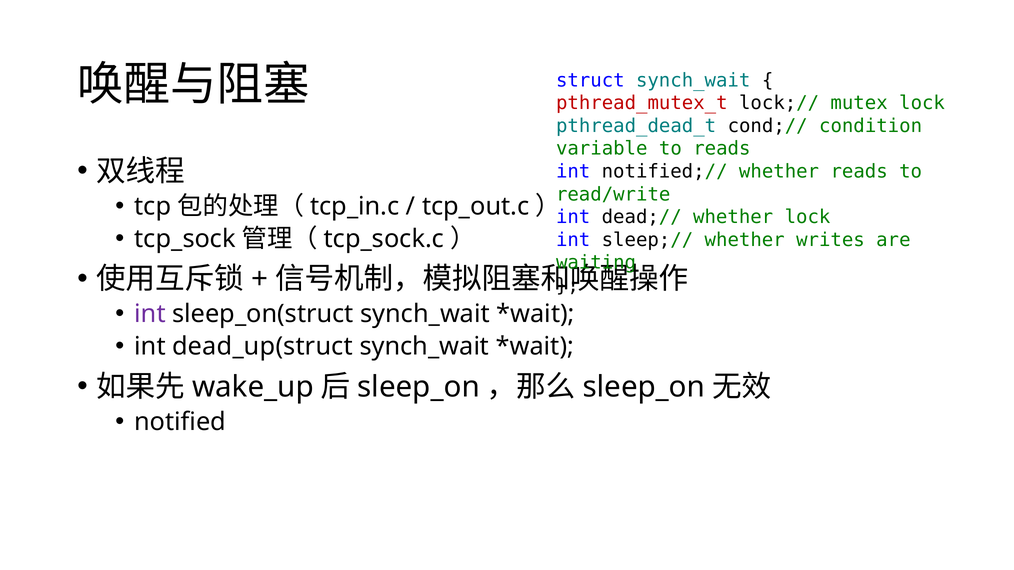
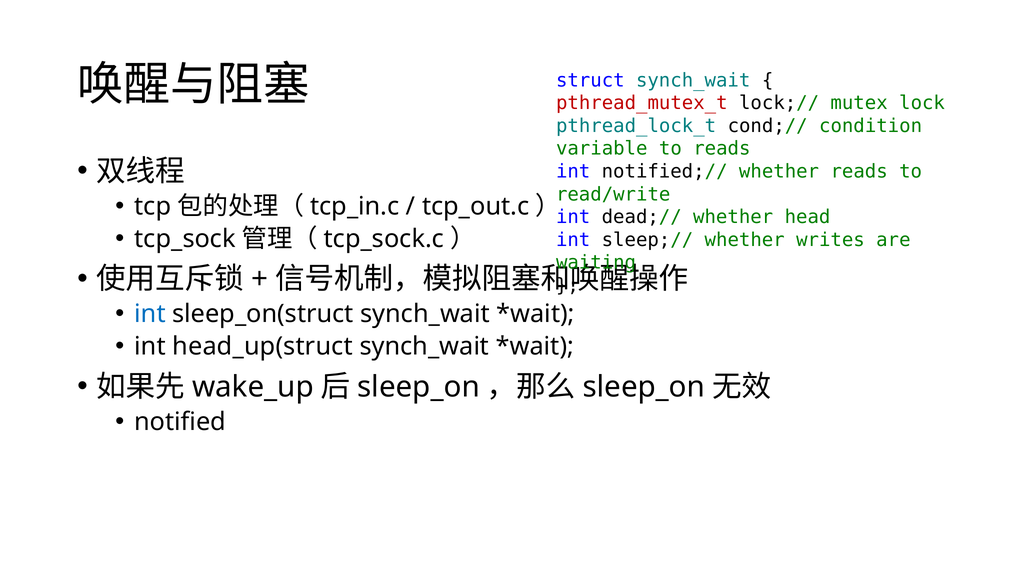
pthread_dead_t: pthread_dead_t -> pthread_lock_t
whether lock: lock -> head
int at (150, 314) colour: purple -> blue
dead_up(struct: dead_up(struct -> head_up(struct
